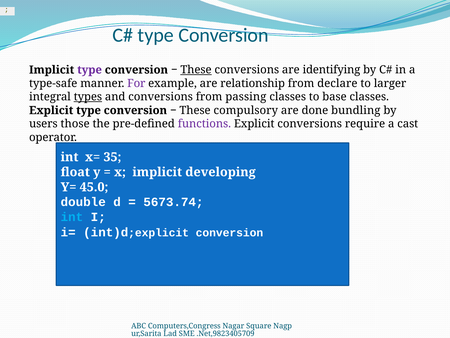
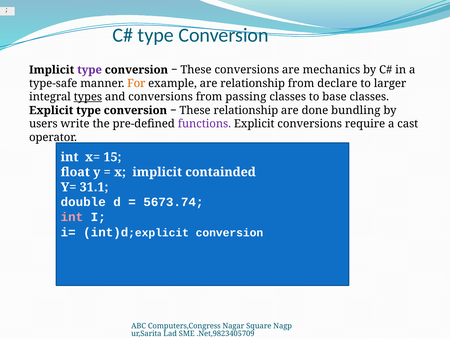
These at (196, 70) underline: present -> none
identifying: identifying -> mechanics
For colour: purple -> orange
These compulsory: compulsory -> relationship
those: those -> write
35: 35 -> 15
developing: developing -> containded
45.0: 45.0 -> 31.1
int at (72, 217) colour: light blue -> pink
